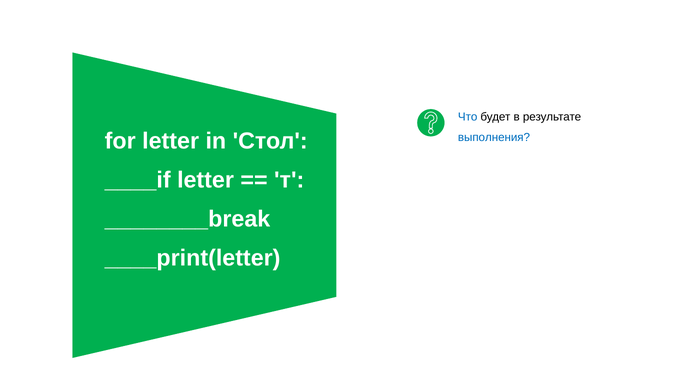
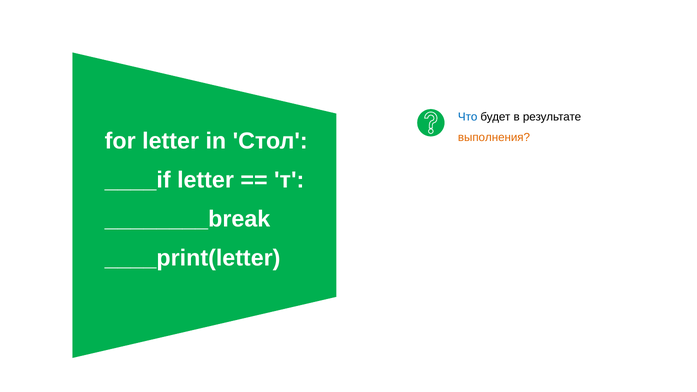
выполнения colour: blue -> orange
